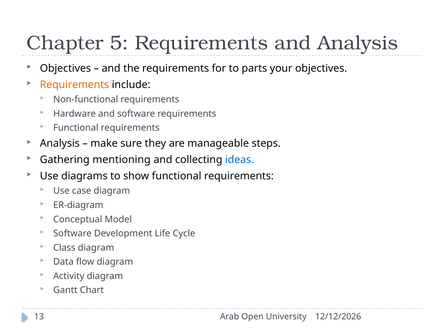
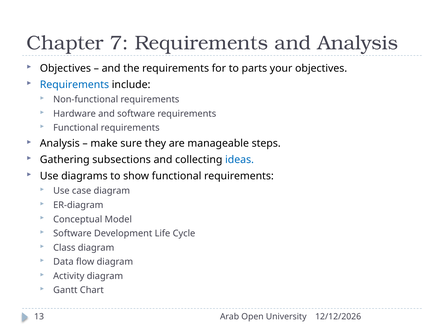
5: 5 -> 7
Requirements at (74, 85) colour: orange -> blue
mentioning: mentioning -> subsections
